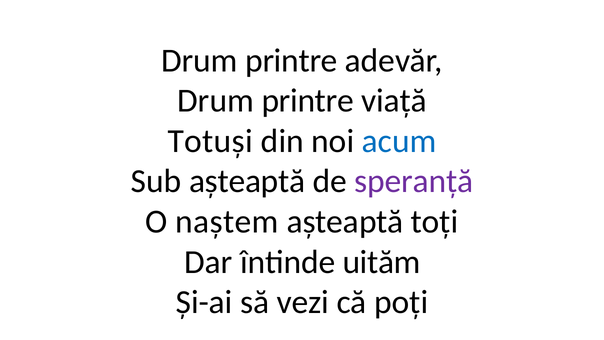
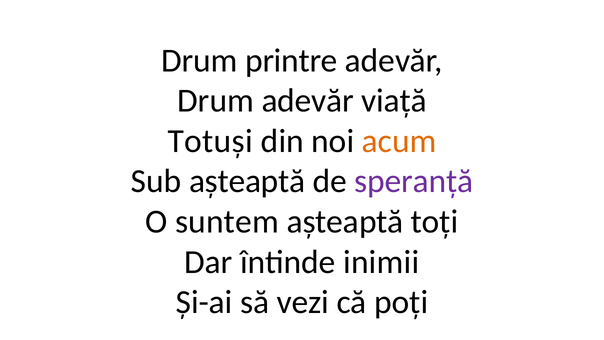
printre at (308, 101): printre -> adevăr
acum colour: blue -> orange
naștem: naștem -> suntem
uităm: uităm -> inimii
